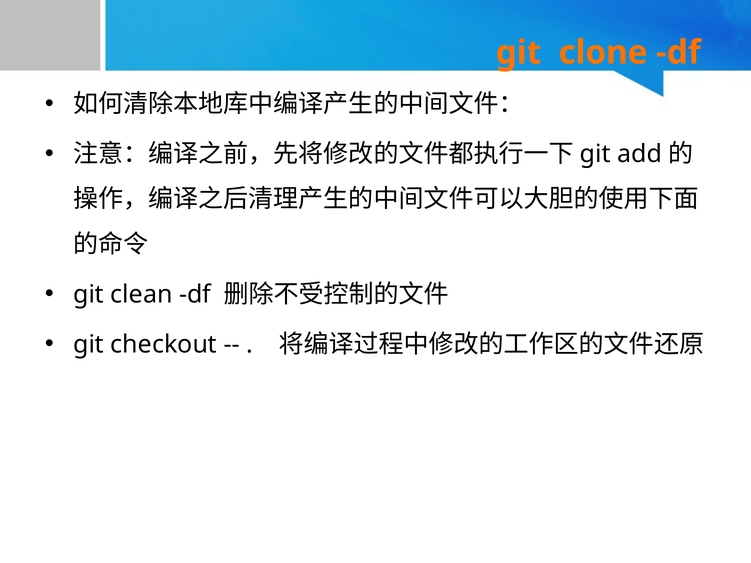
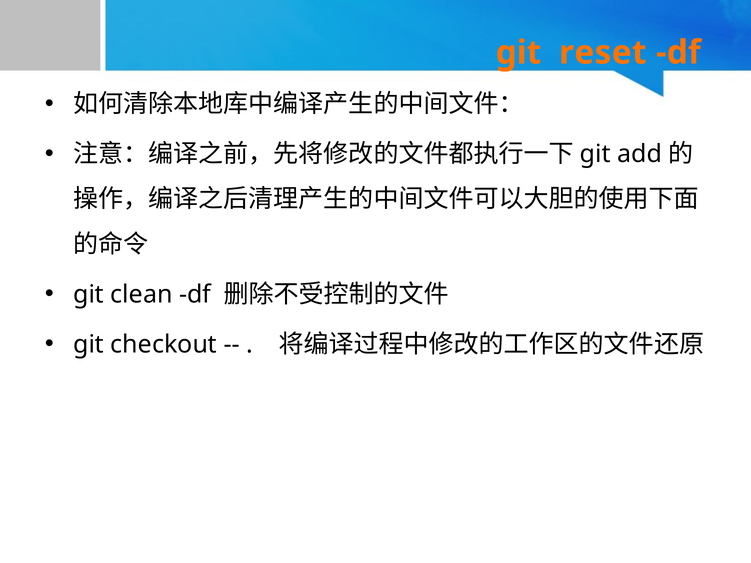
clone: clone -> reset
